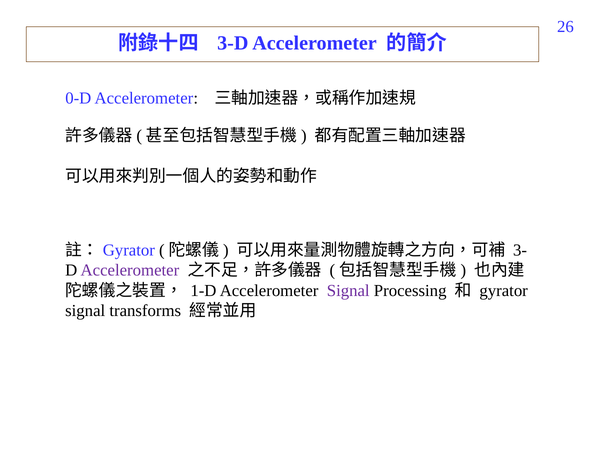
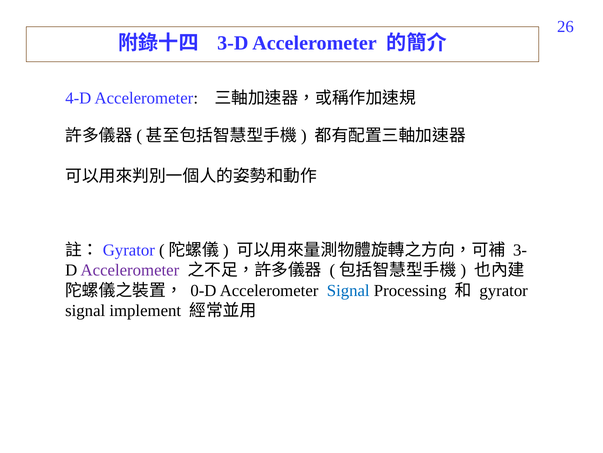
0-D: 0-D -> 4-D
1-D: 1-D -> 0-D
Signal at (348, 290) colour: purple -> blue
transforms: transforms -> implement
